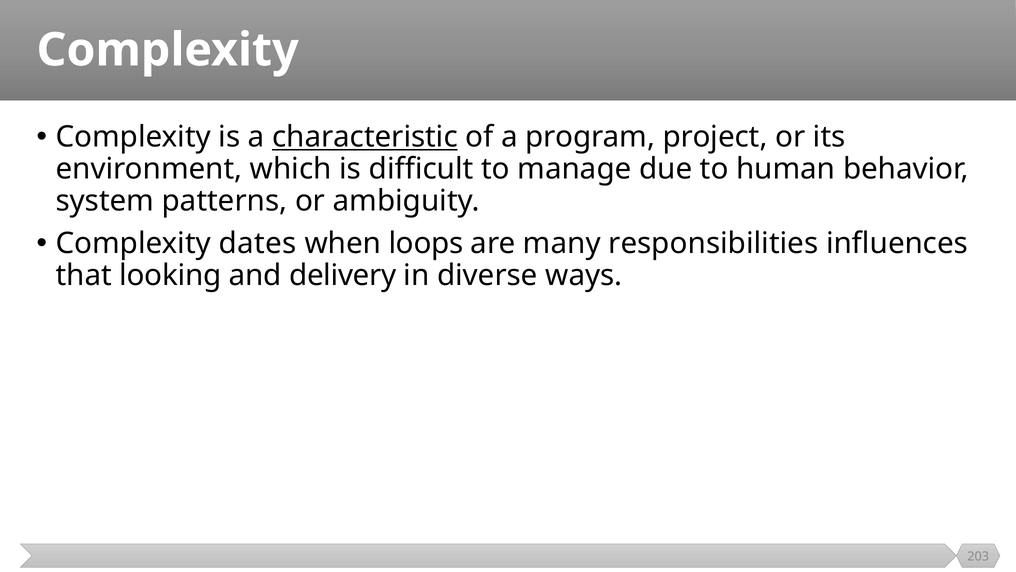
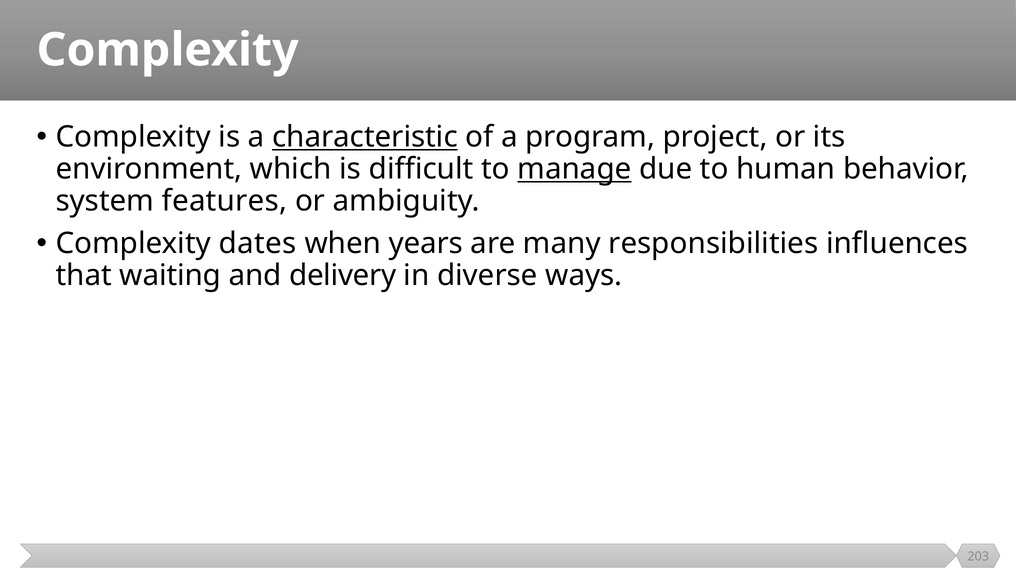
manage underline: none -> present
patterns: patterns -> features
loops: loops -> years
looking: looking -> waiting
